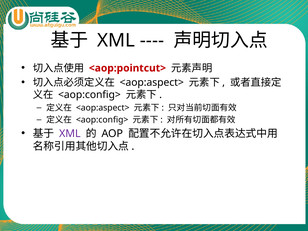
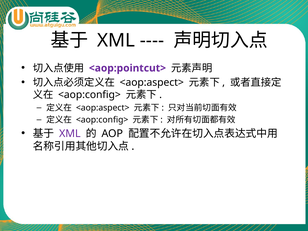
<aop:pointcut> colour: red -> purple
